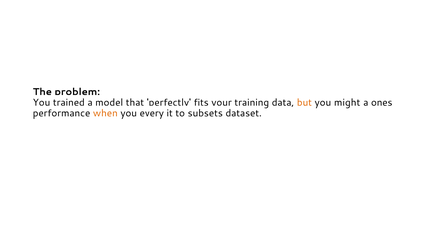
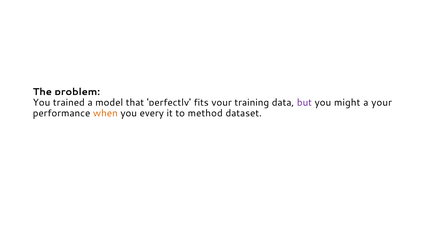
but colour: orange -> purple
a ones: ones -> your
subsets: subsets -> method
